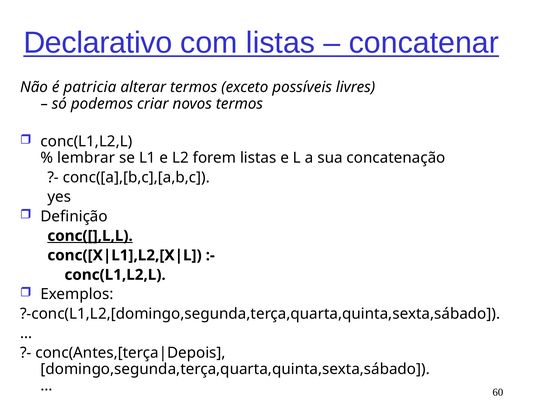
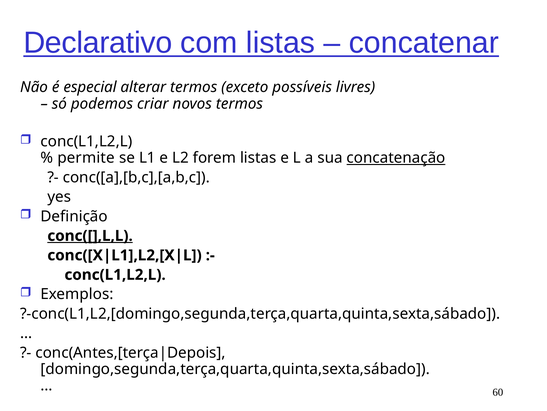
patricia: patricia -> especial
lembrar: lembrar -> permite
concatenação underline: none -> present
